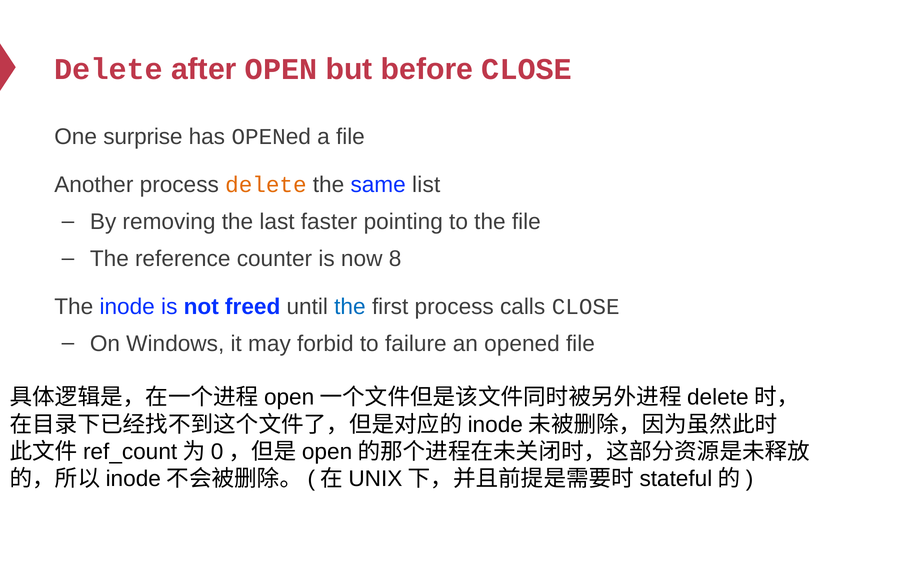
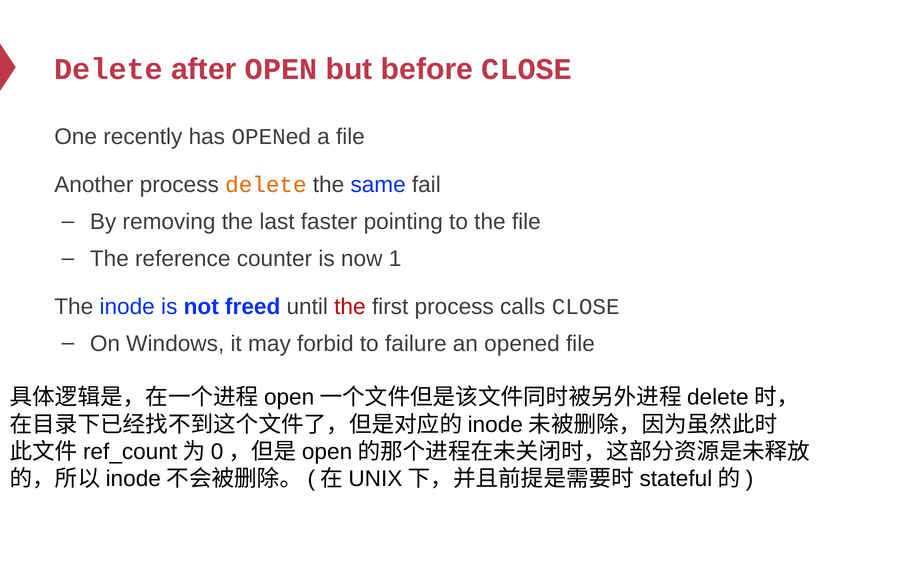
surprise: surprise -> recently
list: list -> fail
8: 8 -> 1
the at (350, 306) colour: blue -> red
